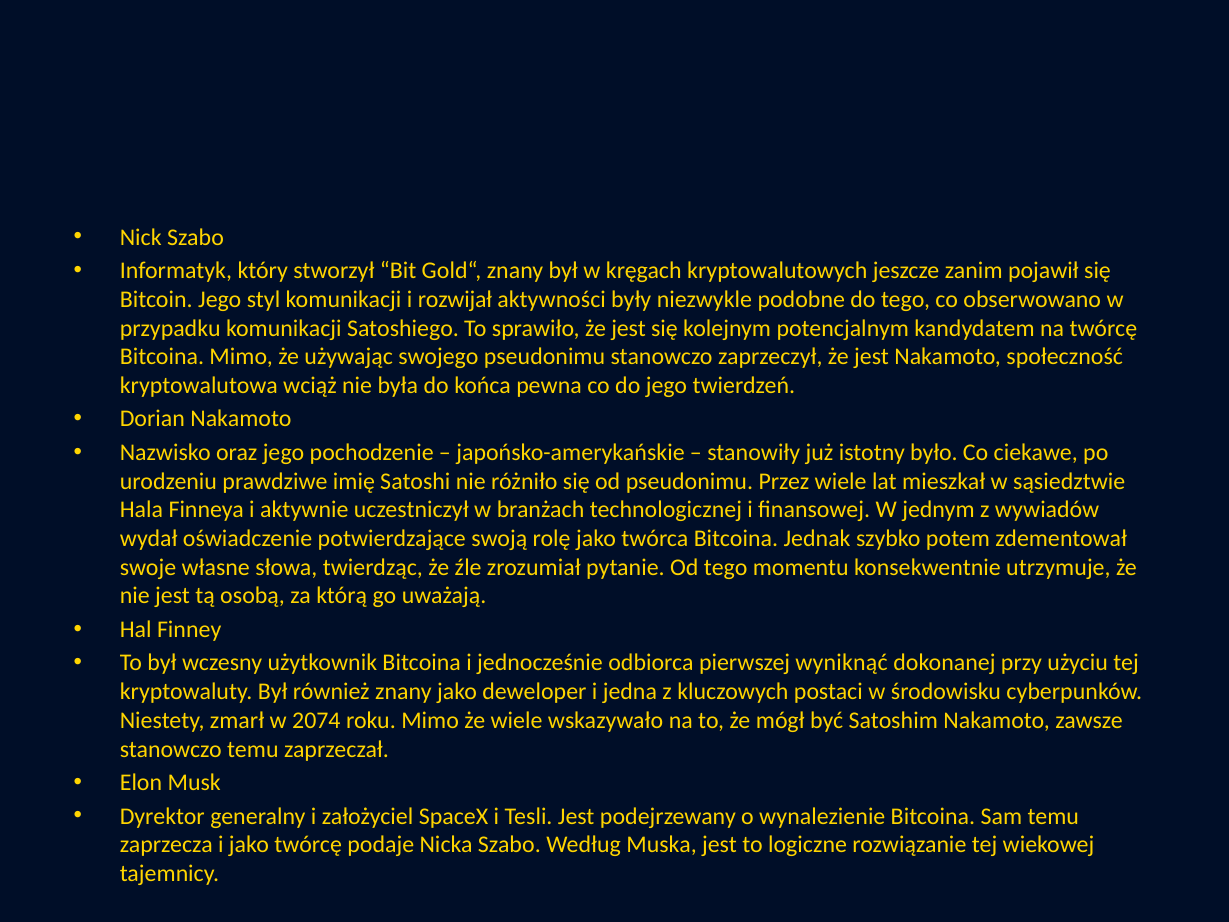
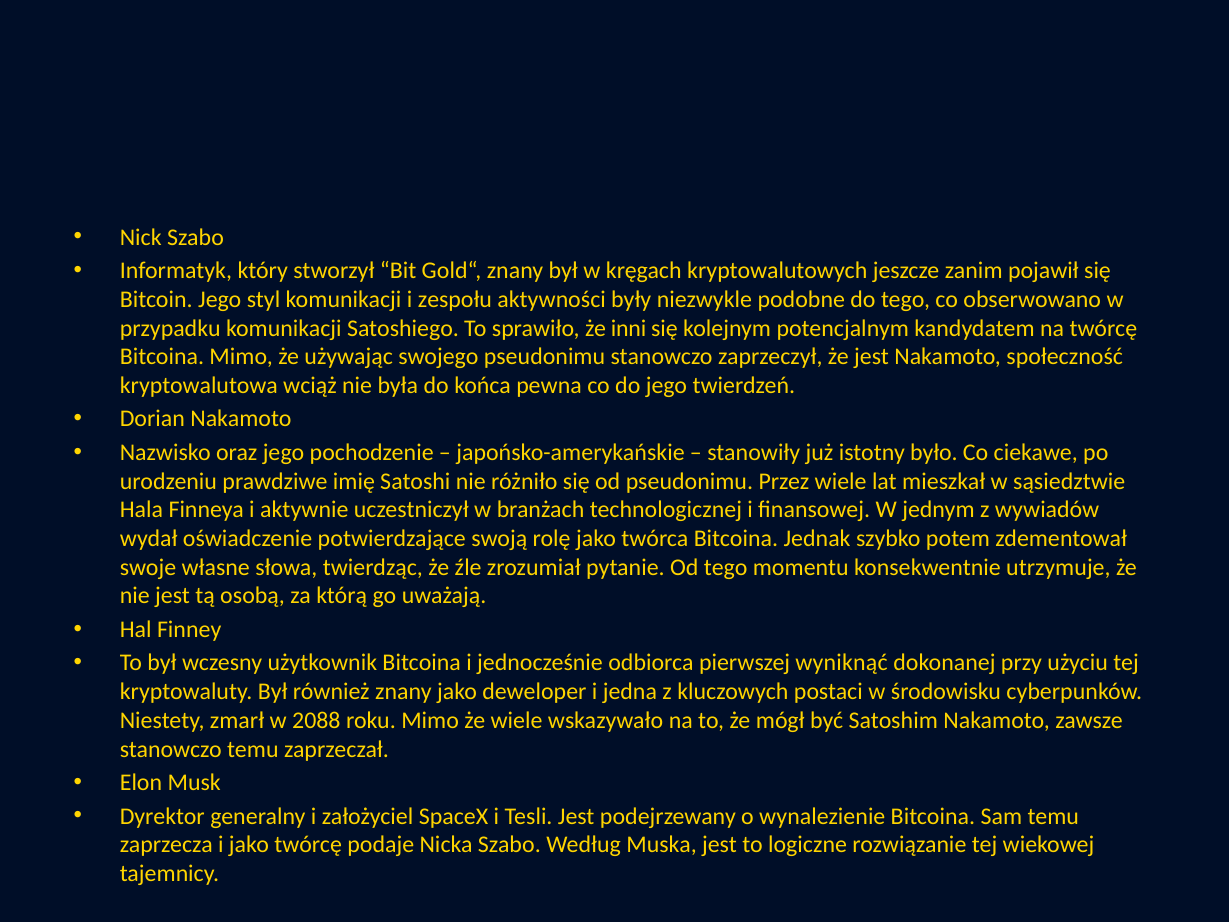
rozwijał: rozwijał -> zespołu
sprawiło że jest: jest -> inni
2074: 2074 -> 2088
